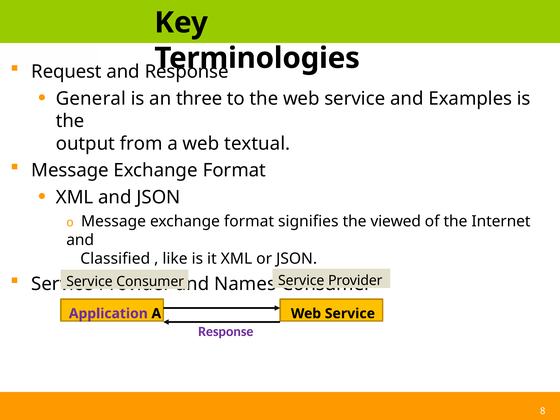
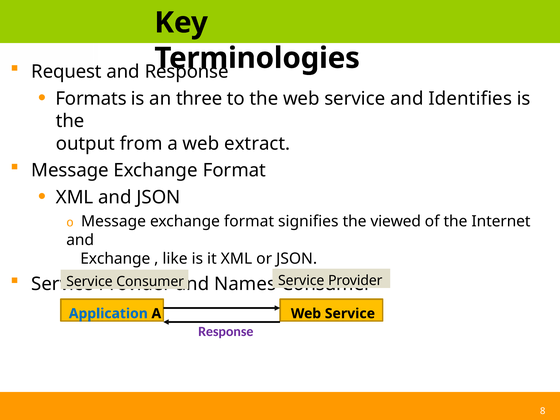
General: General -> Formats
Examples: Examples -> Identifies
textual: textual -> extract
Classified at (115, 259): Classified -> Exchange
Application colour: purple -> blue
